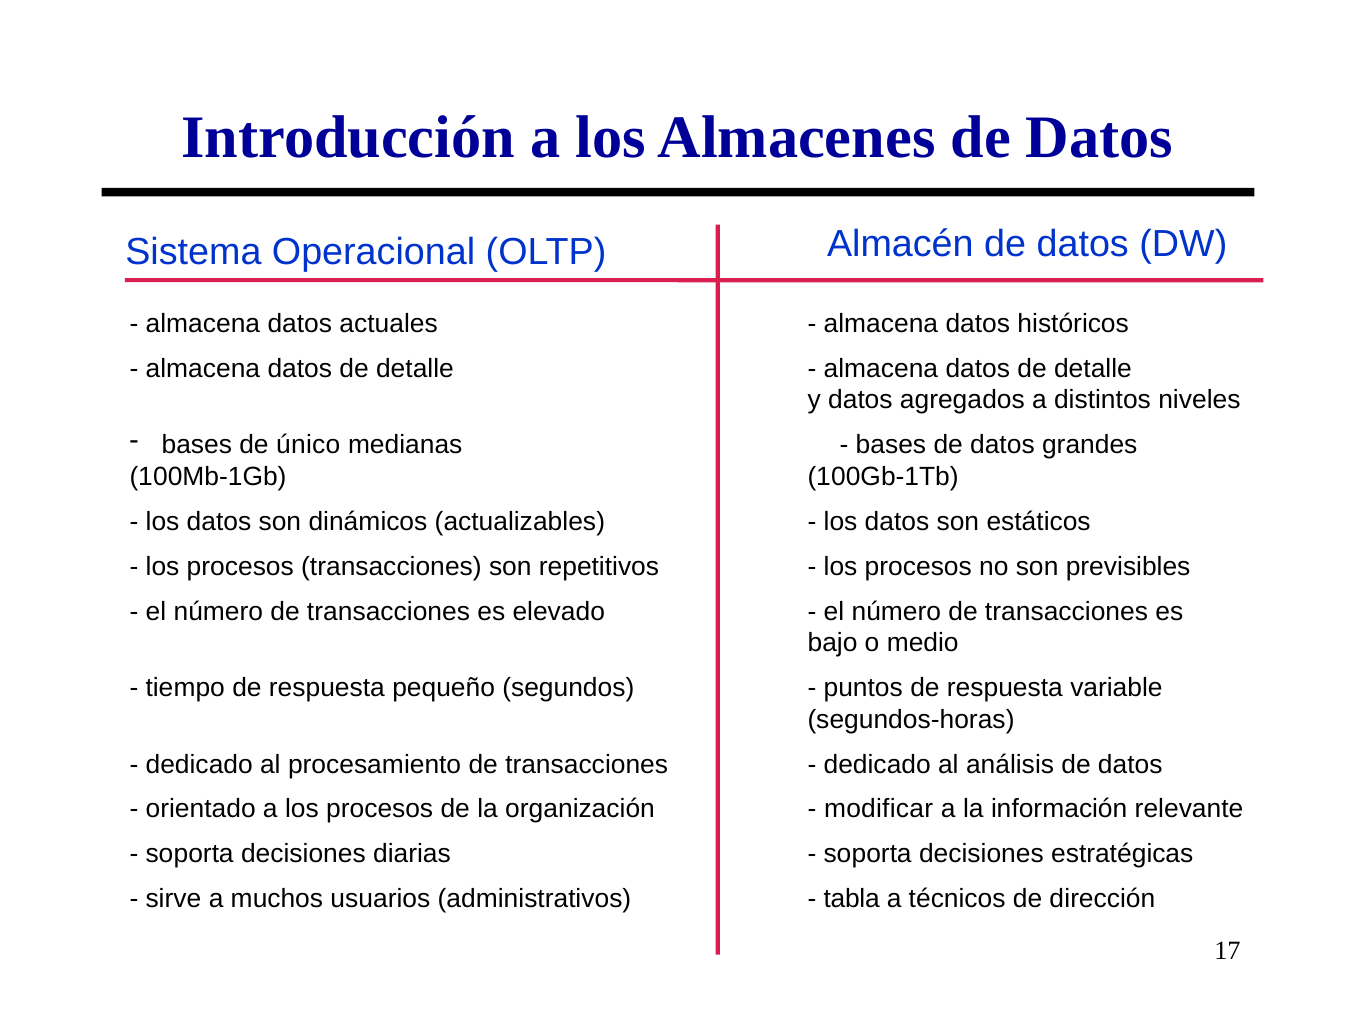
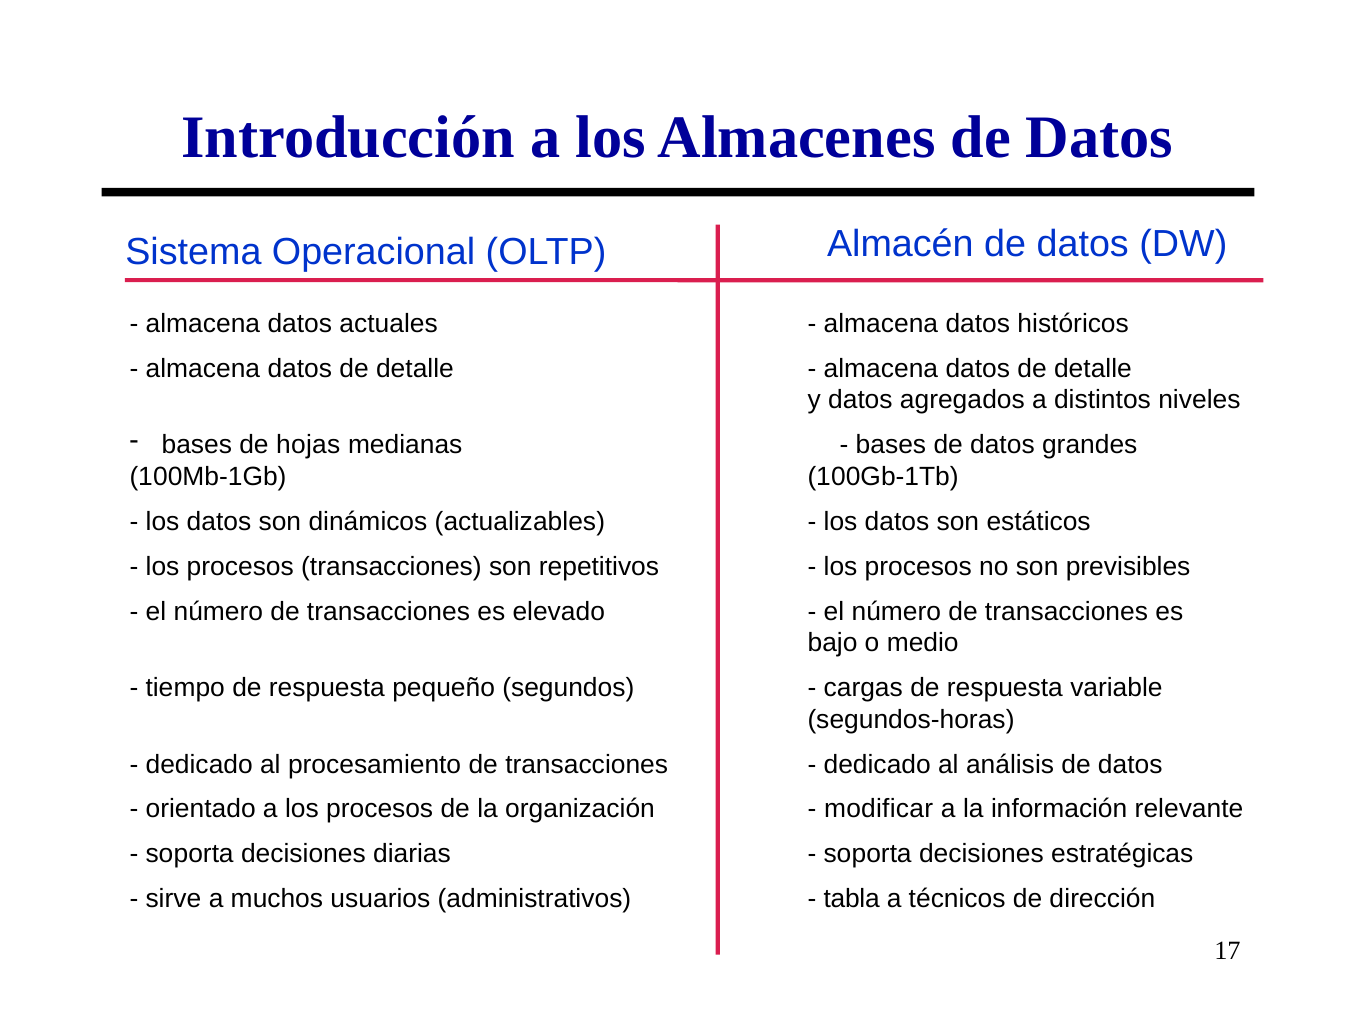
único: único -> hojas
puntos: puntos -> cargas
